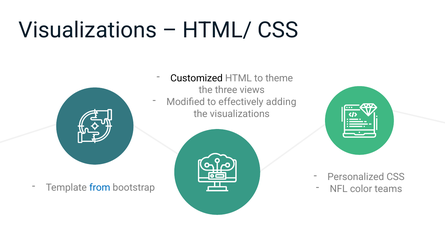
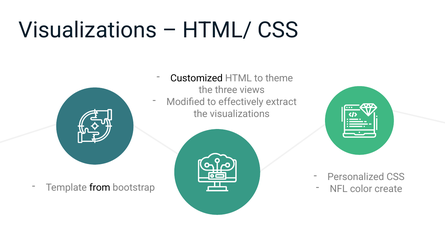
adding: adding -> extract
from colour: blue -> black
teams: teams -> create
